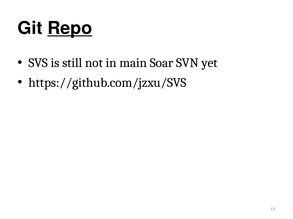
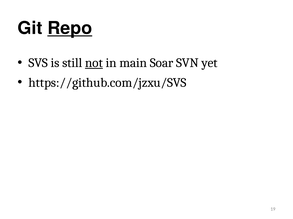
not underline: none -> present
